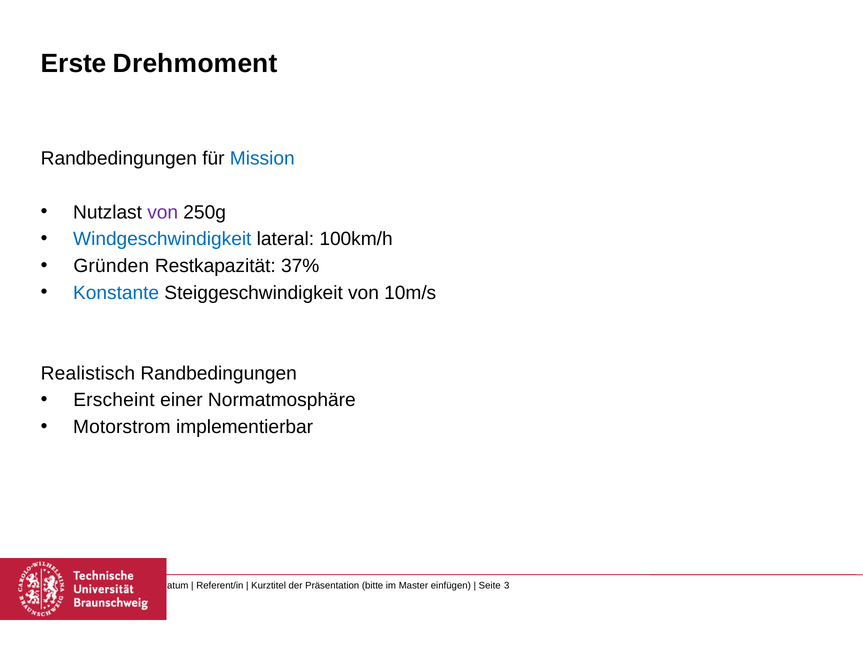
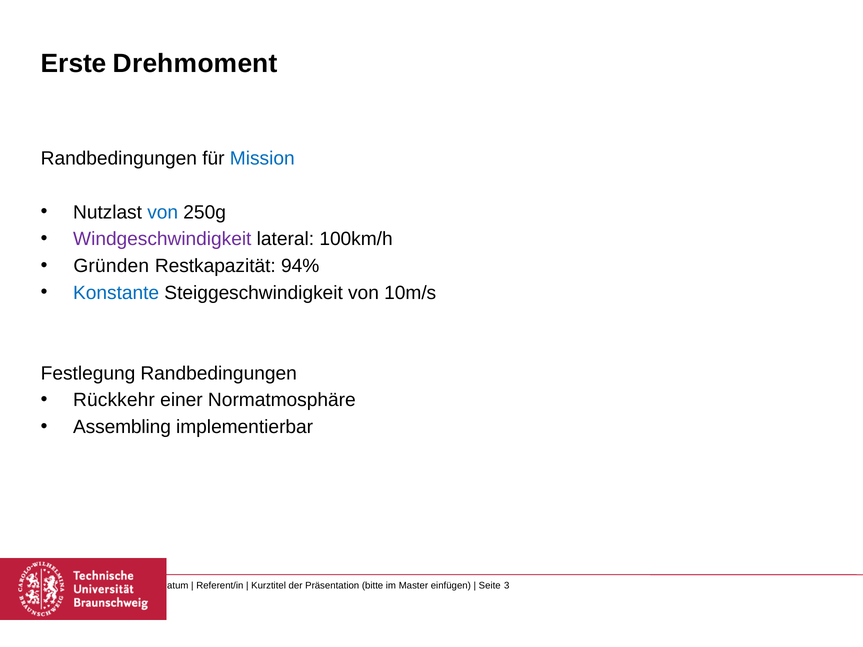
von at (163, 212) colour: purple -> blue
Windgeschwindigkeit colour: blue -> purple
37%: 37% -> 94%
Realistisch: Realistisch -> Festlegung
Erscheint: Erscheint -> Rückkehr
Motorstrom: Motorstrom -> Assembling
